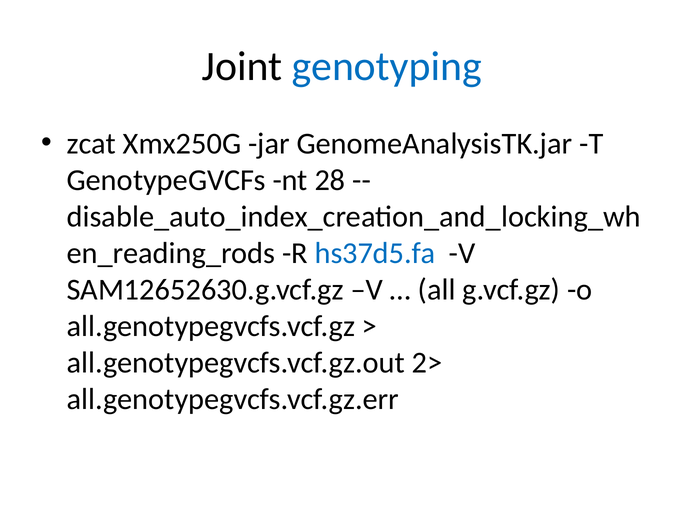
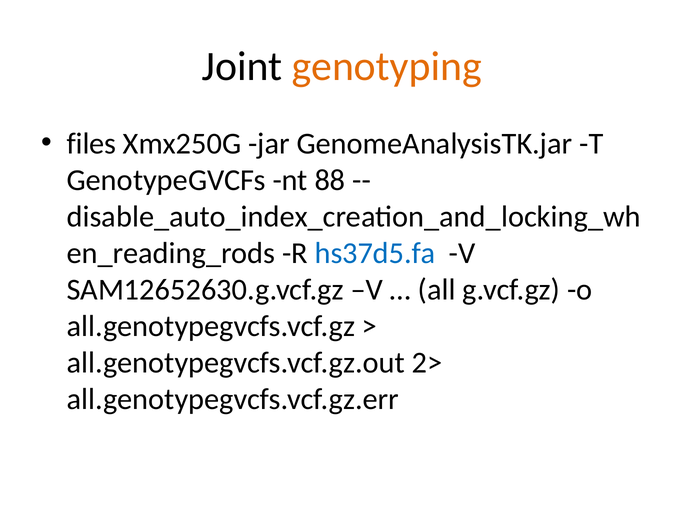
genotyping colour: blue -> orange
zcat: zcat -> files
28: 28 -> 88
